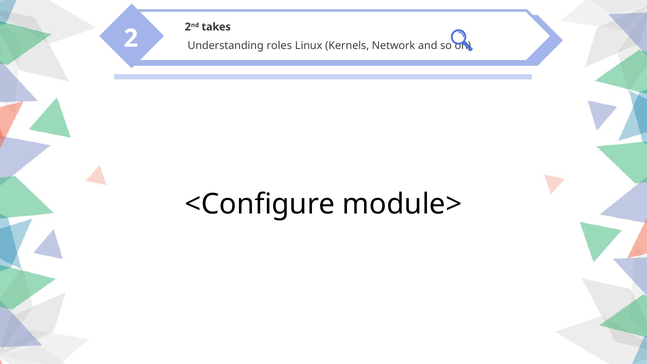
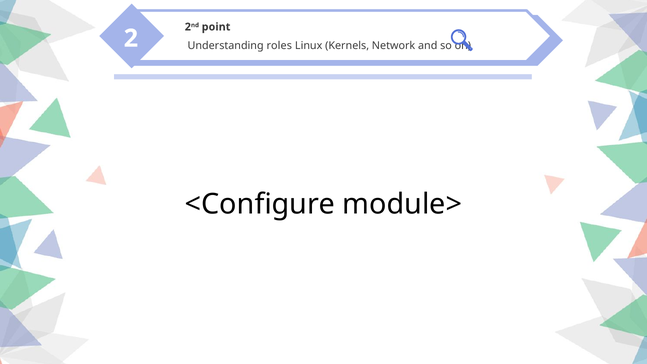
takes: takes -> point
